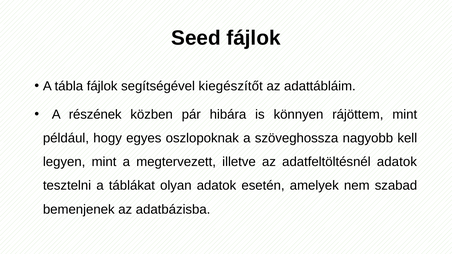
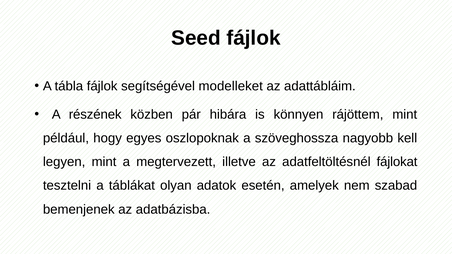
kiegészítőt: kiegészítőt -> modelleket
adatfeltöltésnél adatok: adatok -> fájlokat
